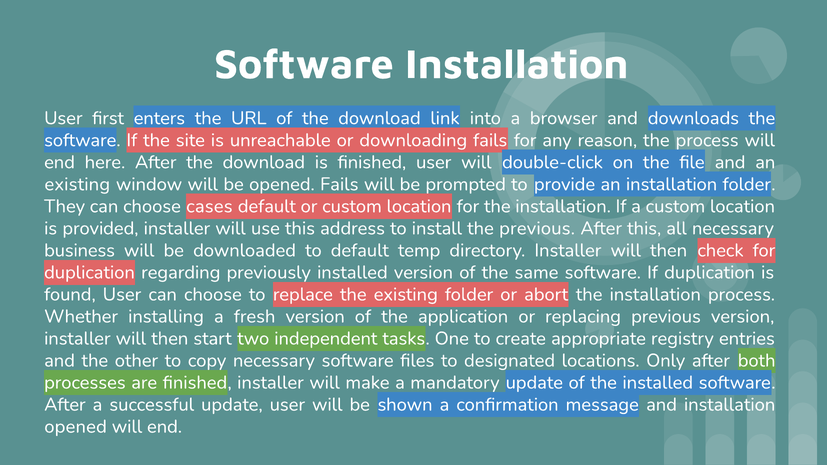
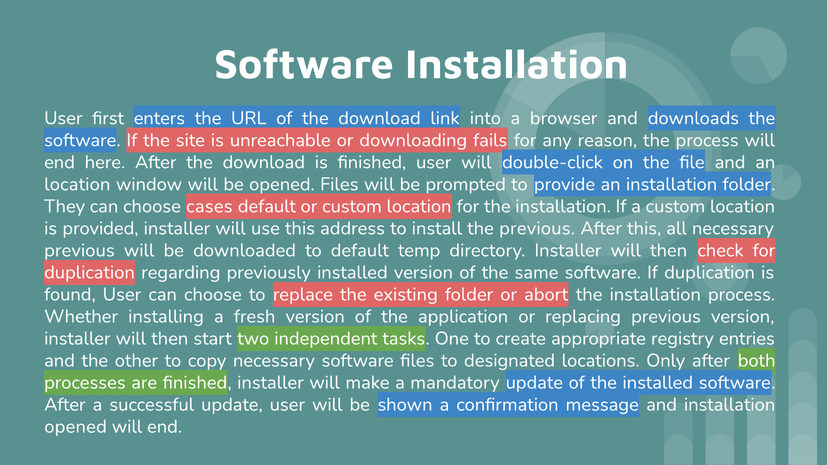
existing at (77, 184): existing -> location
opened Fails: Fails -> Files
business at (80, 250): business -> previous
